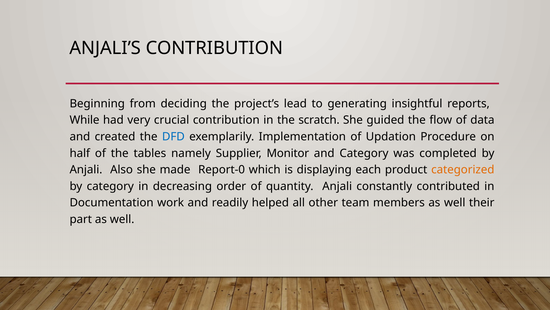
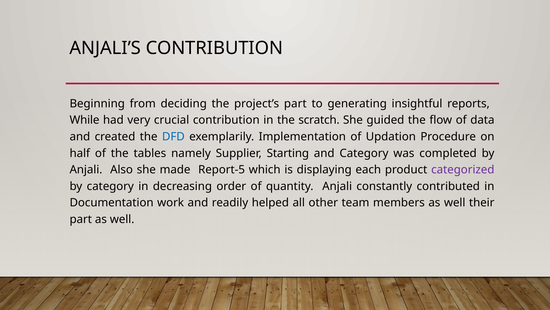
project’s lead: lead -> part
Monitor: Monitor -> Starting
Report-0: Report-0 -> Report-5
categorized colour: orange -> purple
